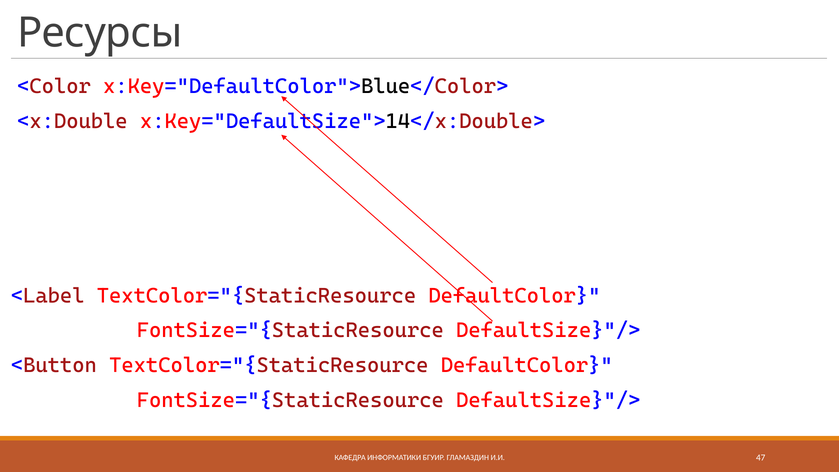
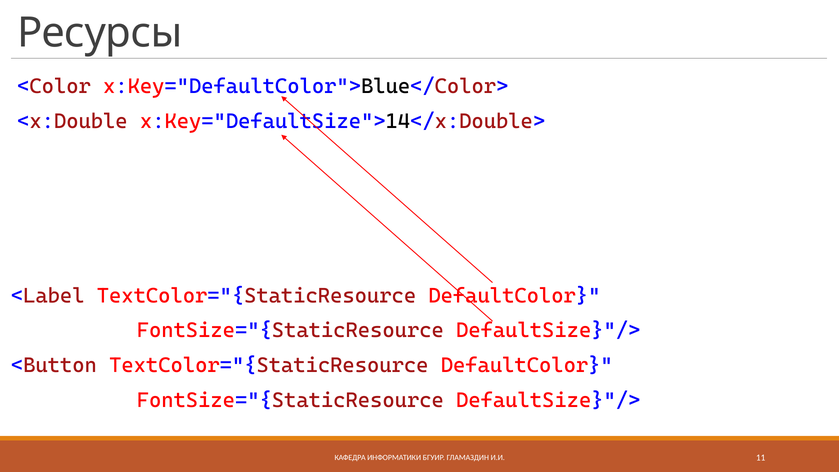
47: 47 -> 11
